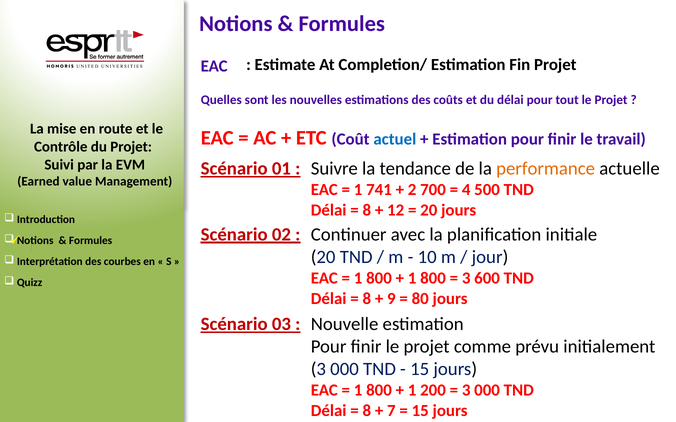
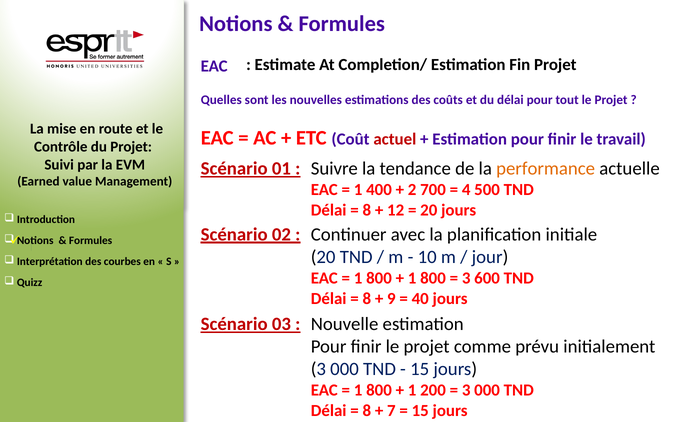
actuel colour: blue -> red
741: 741 -> 400
80: 80 -> 40
